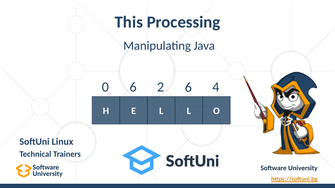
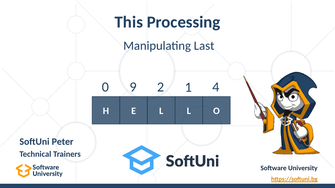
Java: Java -> Last
0 6: 6 -> 9
2 6: 6 -> 1
Linux: Linux -> Peter
